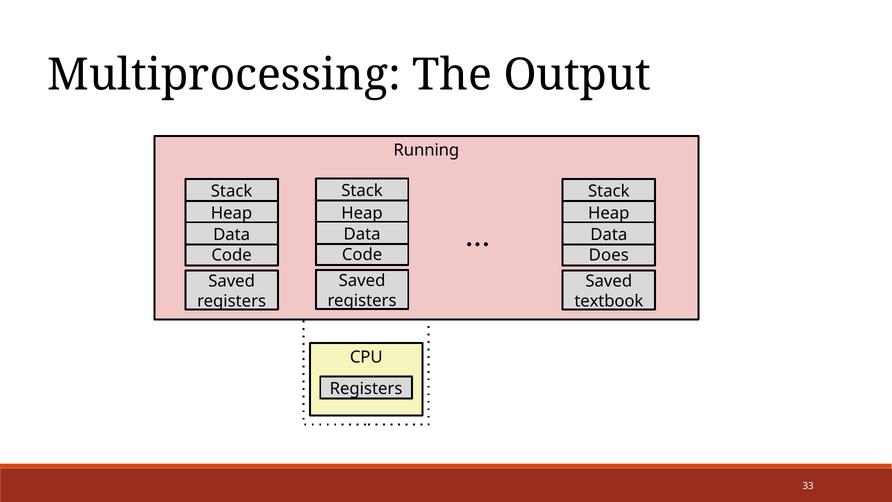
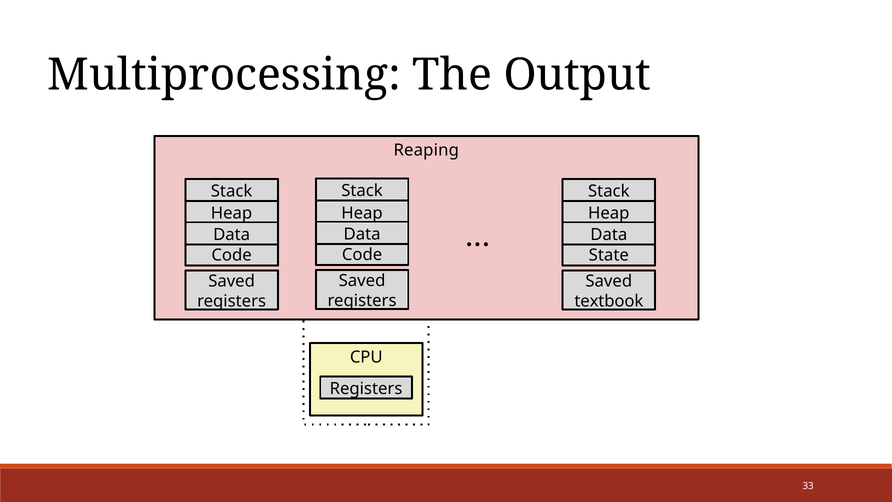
Running: Running -> Reaping
Does: Does -> State
